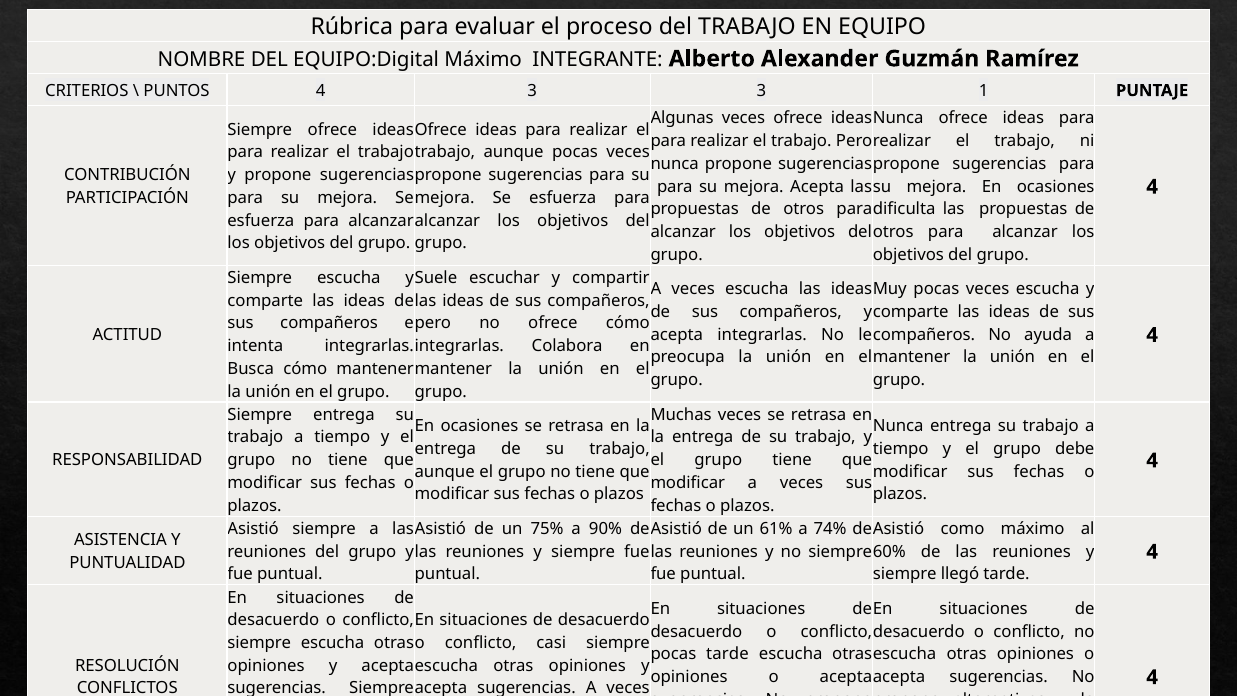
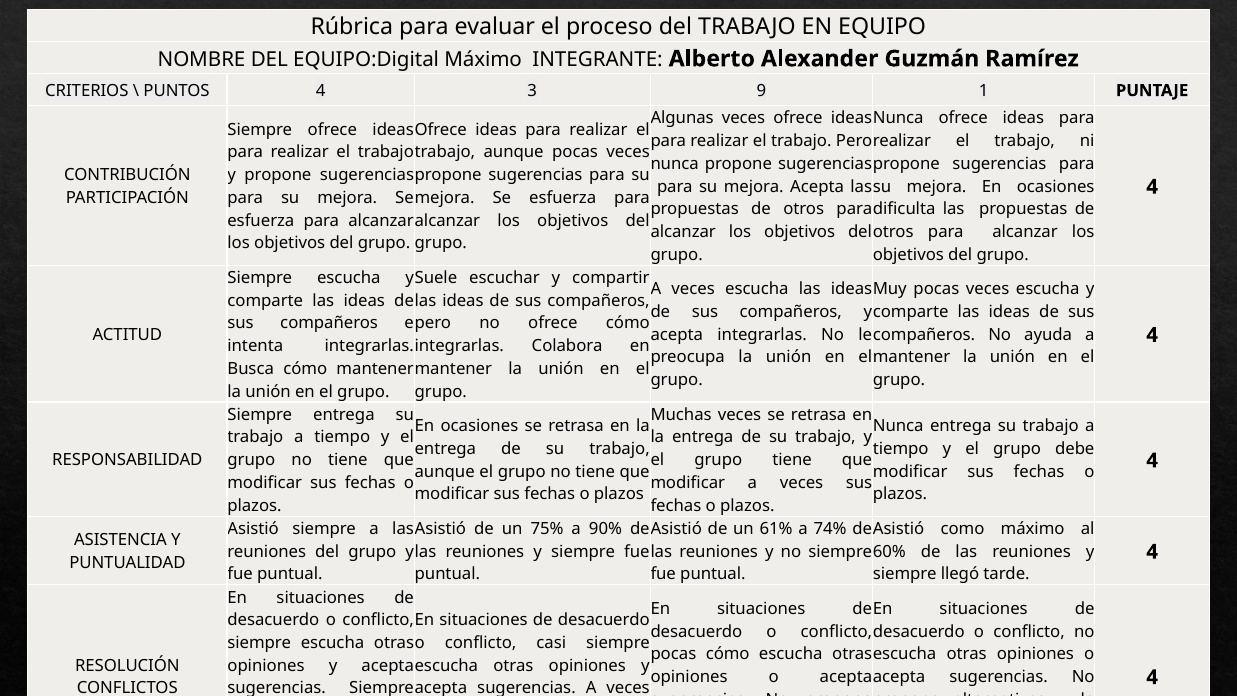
3 3: 3 -> 9
pocas tarde: tarde -> cómo
